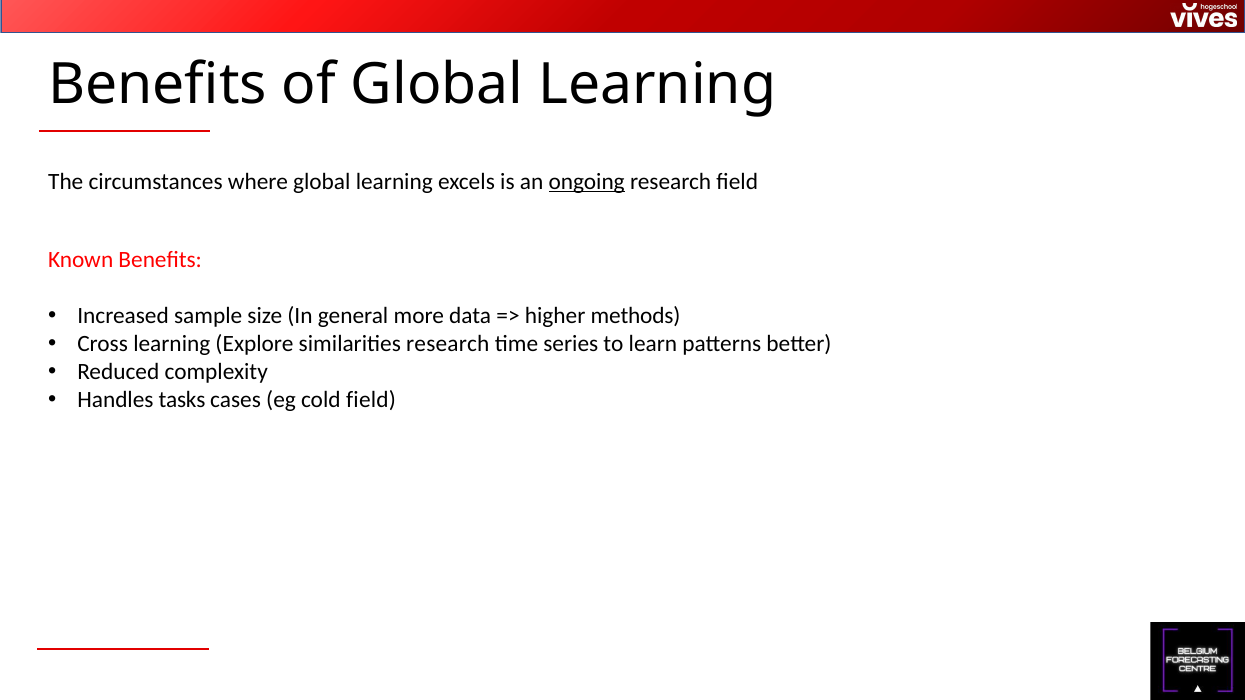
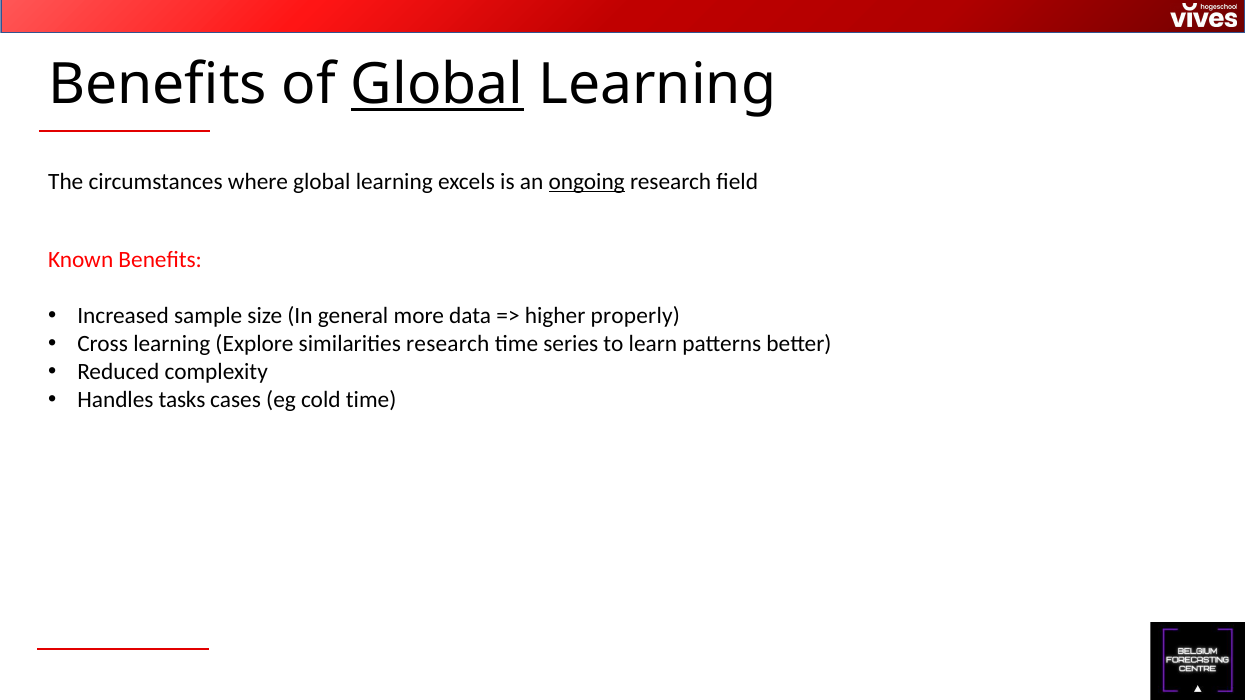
Global at (437, 85) underline: none -> present
methods: methods -> properly
cold field: field -> time
